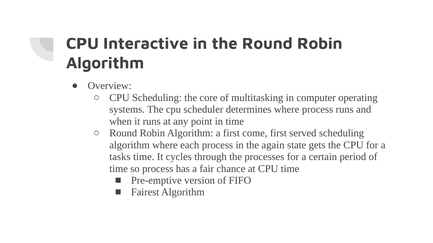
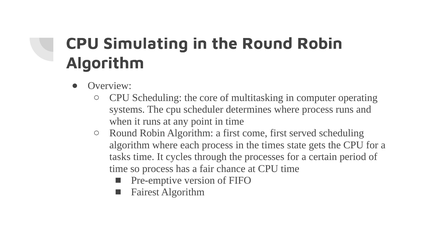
Interactive: Interactive -> Simulating
again: again -> times
